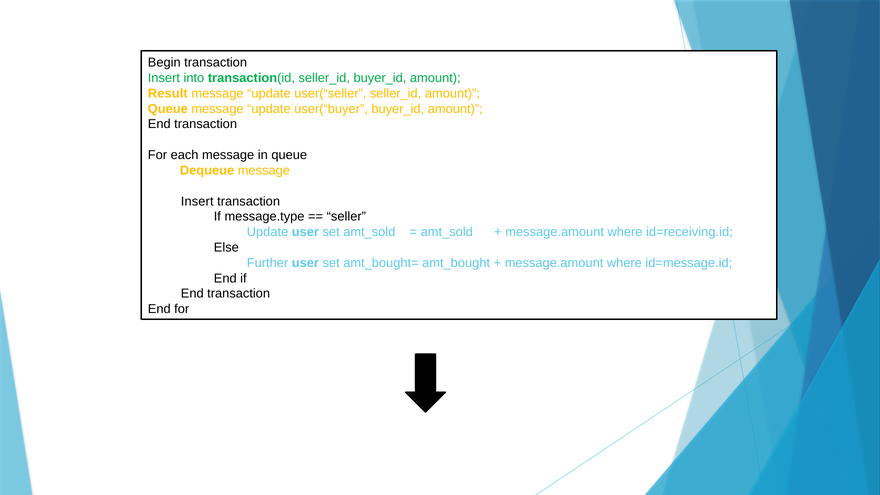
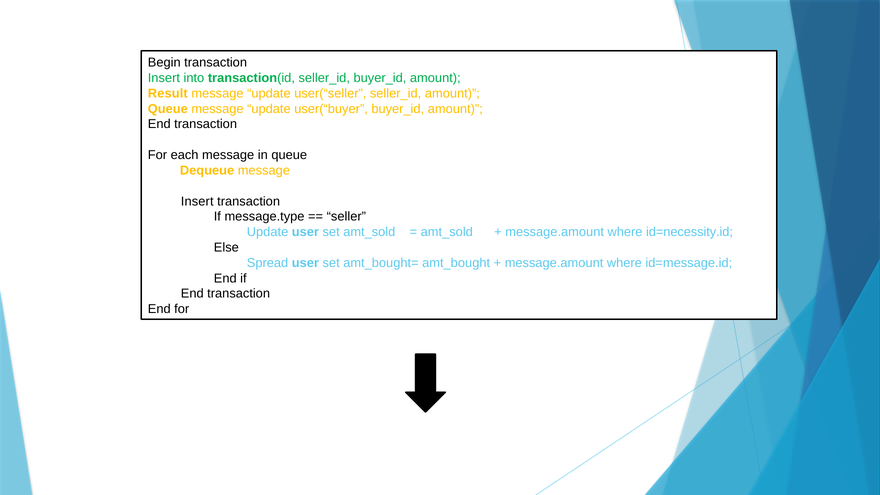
id=receiving.id: id=receiving.id -> id=necessity.id
Further: Further -> Spread
